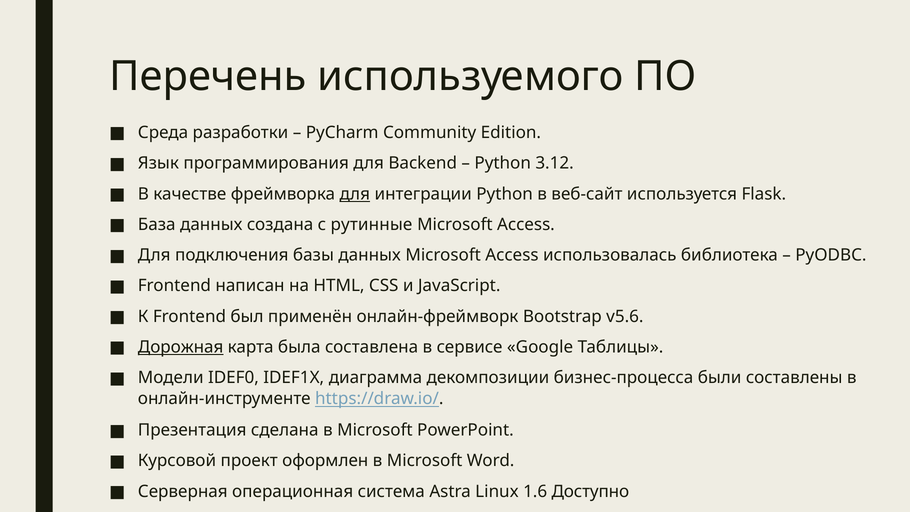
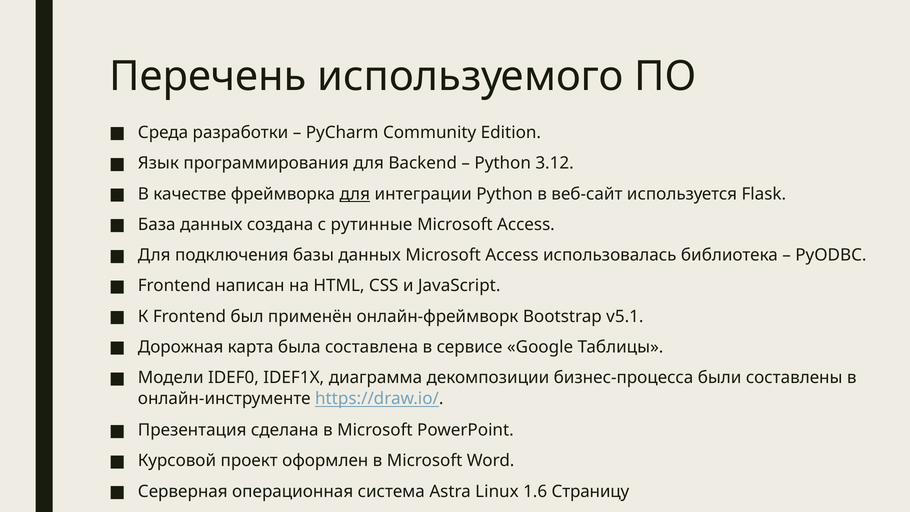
v5.6: v5.6 -> v5.1
Дорожная underline: present -> none
Доступно: Доступно -> Страницу
